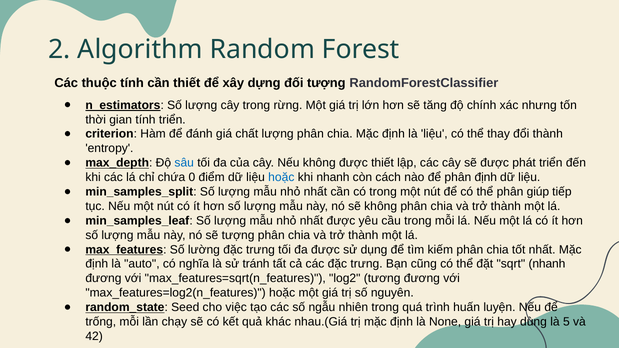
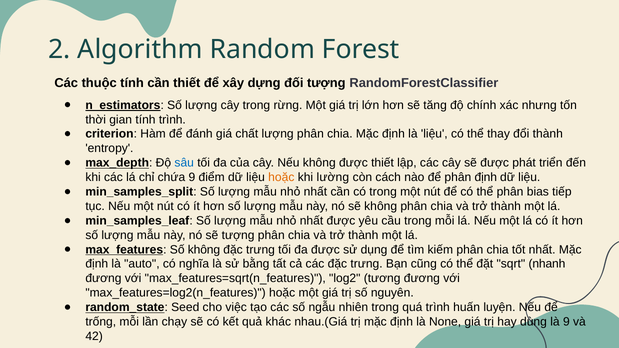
tính triển: triển -> trình
chứa 0: 0 -> 9
hoặc at (281, 177) colour: blue -> orange
khi nhanh: nhanh -> lường
giúp: giúp -> bias
Số lường: lường -> không
tránh: tránh -> bằng
là 5: 5 -> 9
